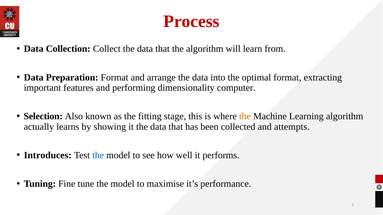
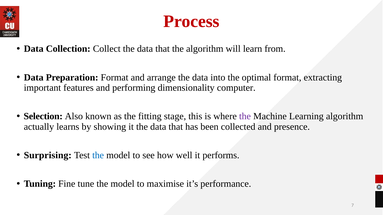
the at (245, 117) colour: orange -> purple
attempts: attempts -> presence
Introduces: Introduces -> Surprising
